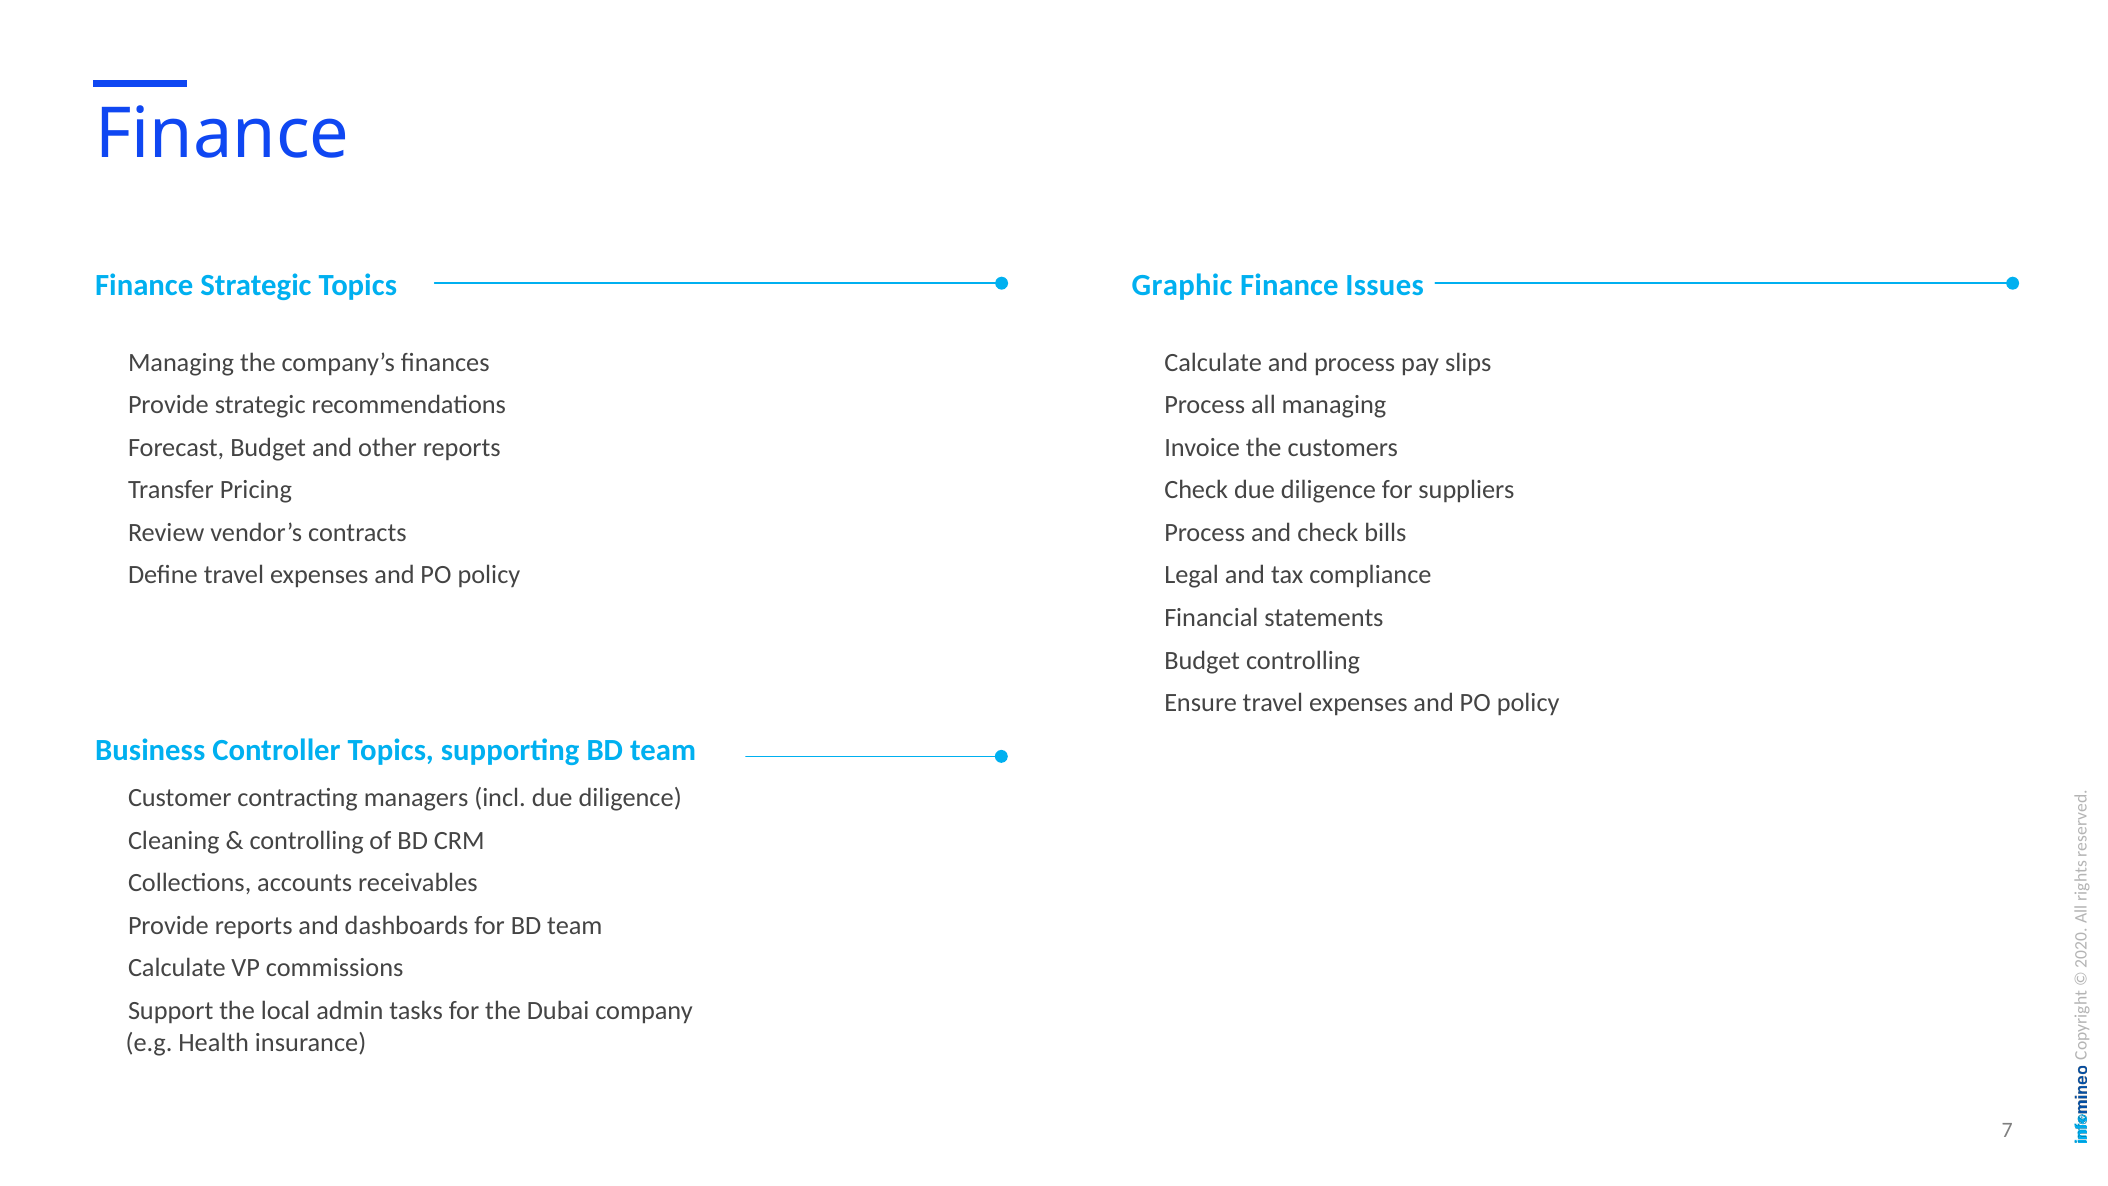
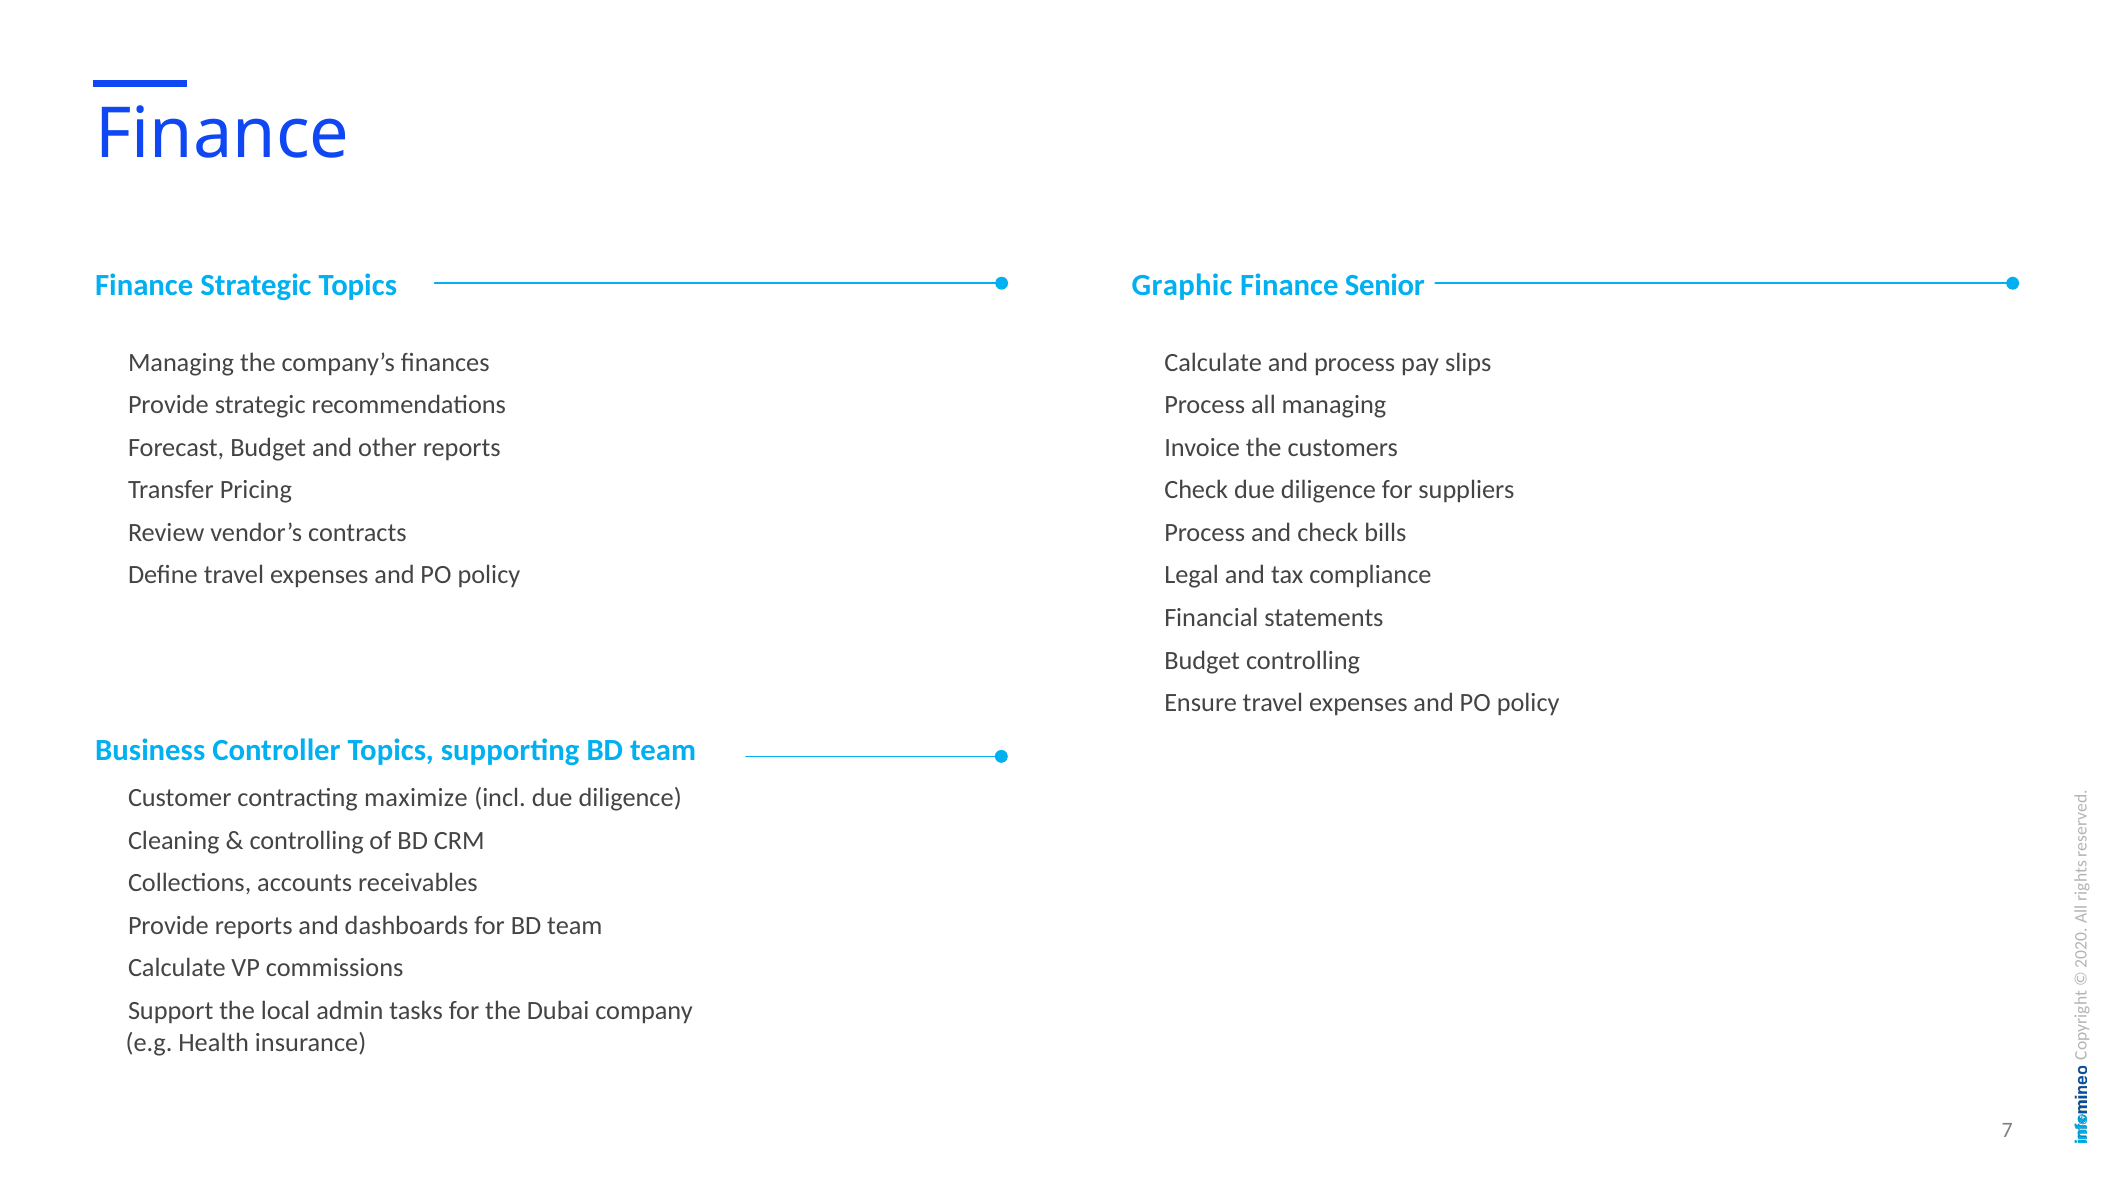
Issues: Issues -> Senior
managers: managers -> maximize
